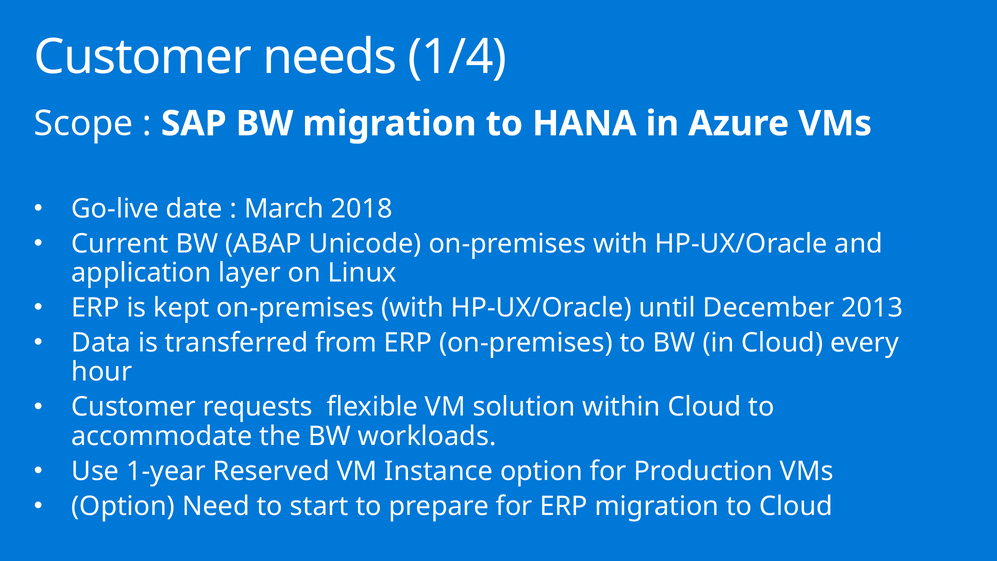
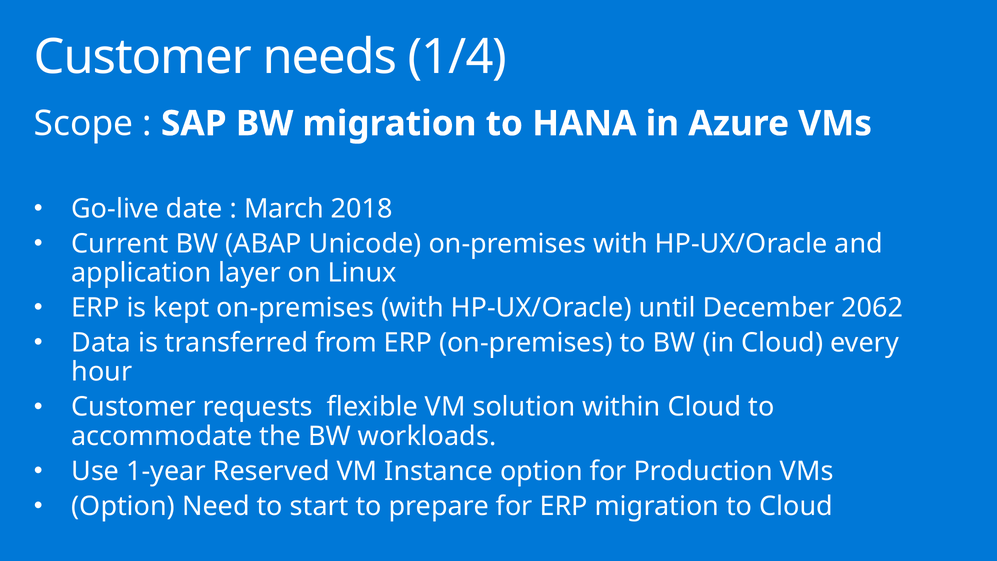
2013: 2013 -> 2062
